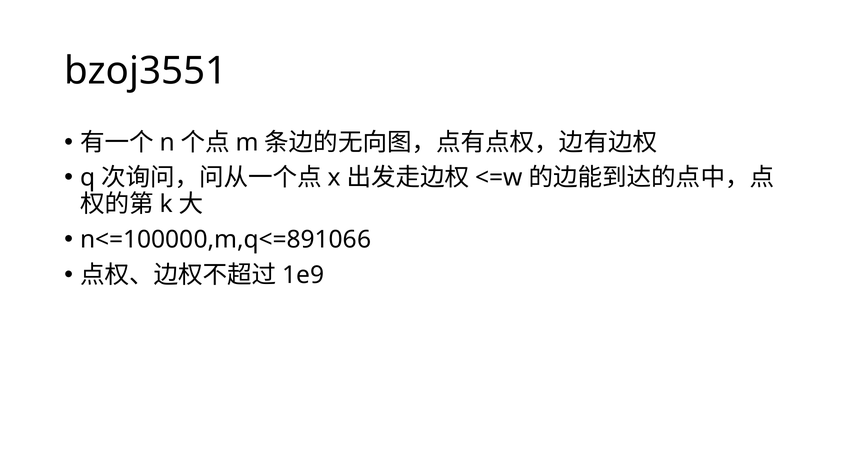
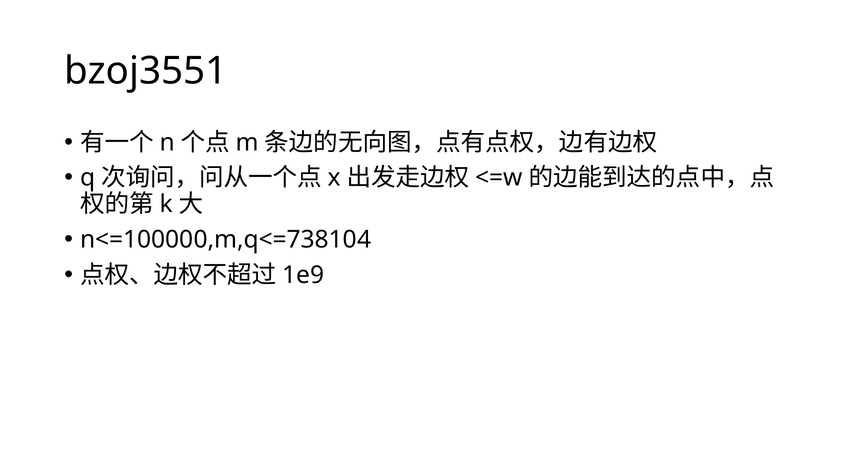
n<=100000,m,q<=891066: n<=100000,m,q<=891066 -> n<=100000,m,q<=738104
